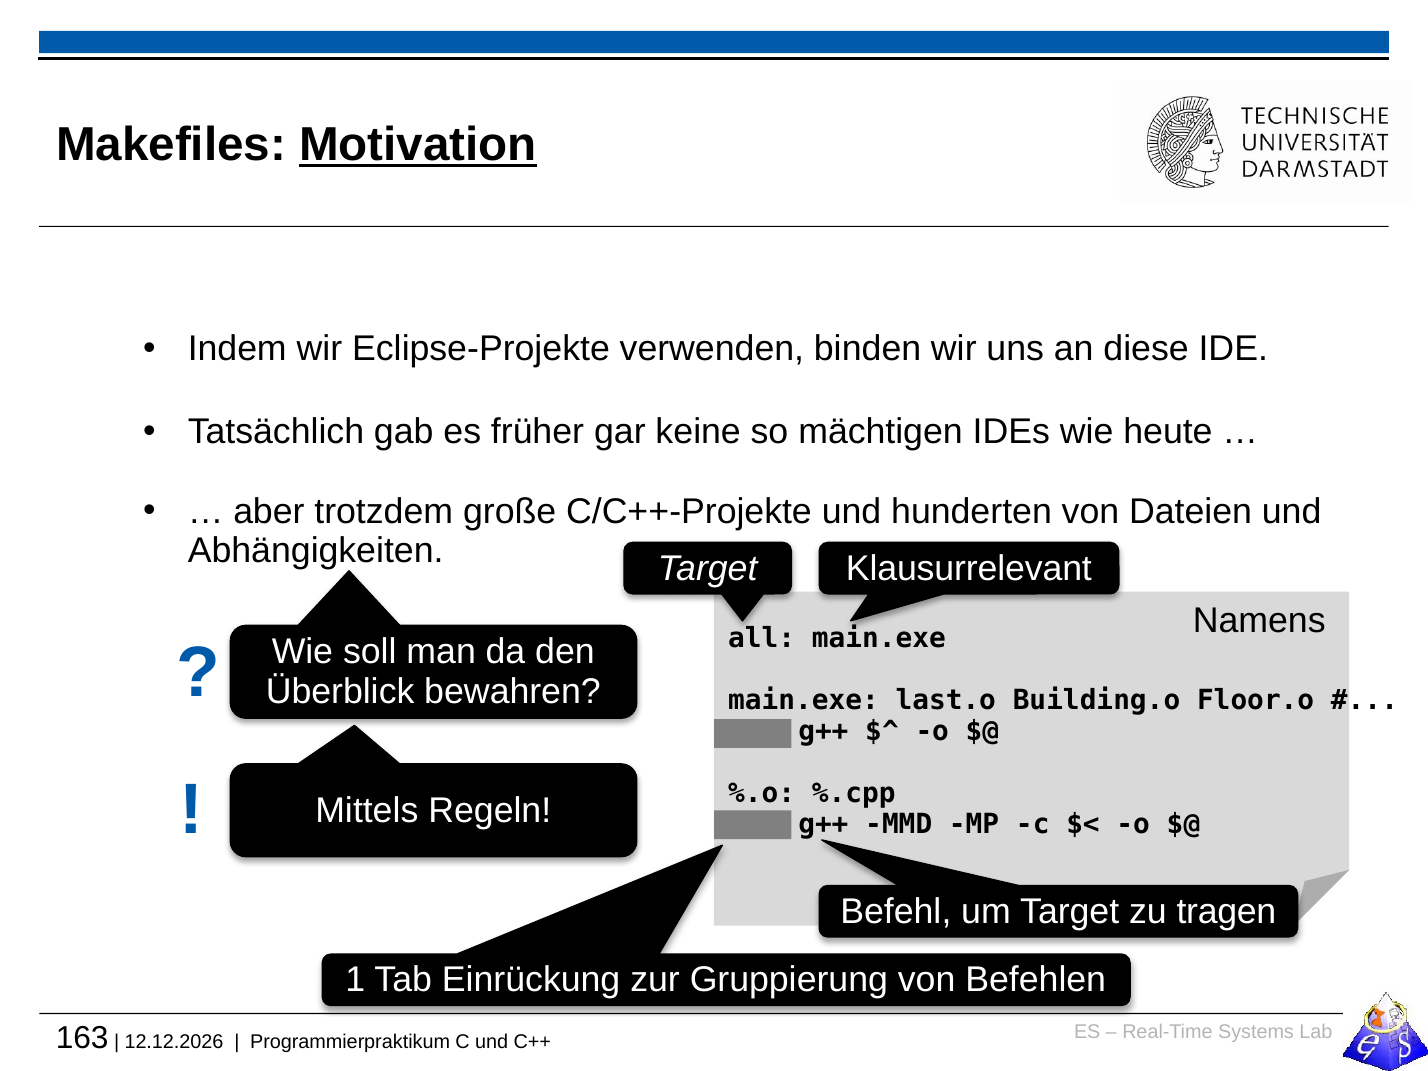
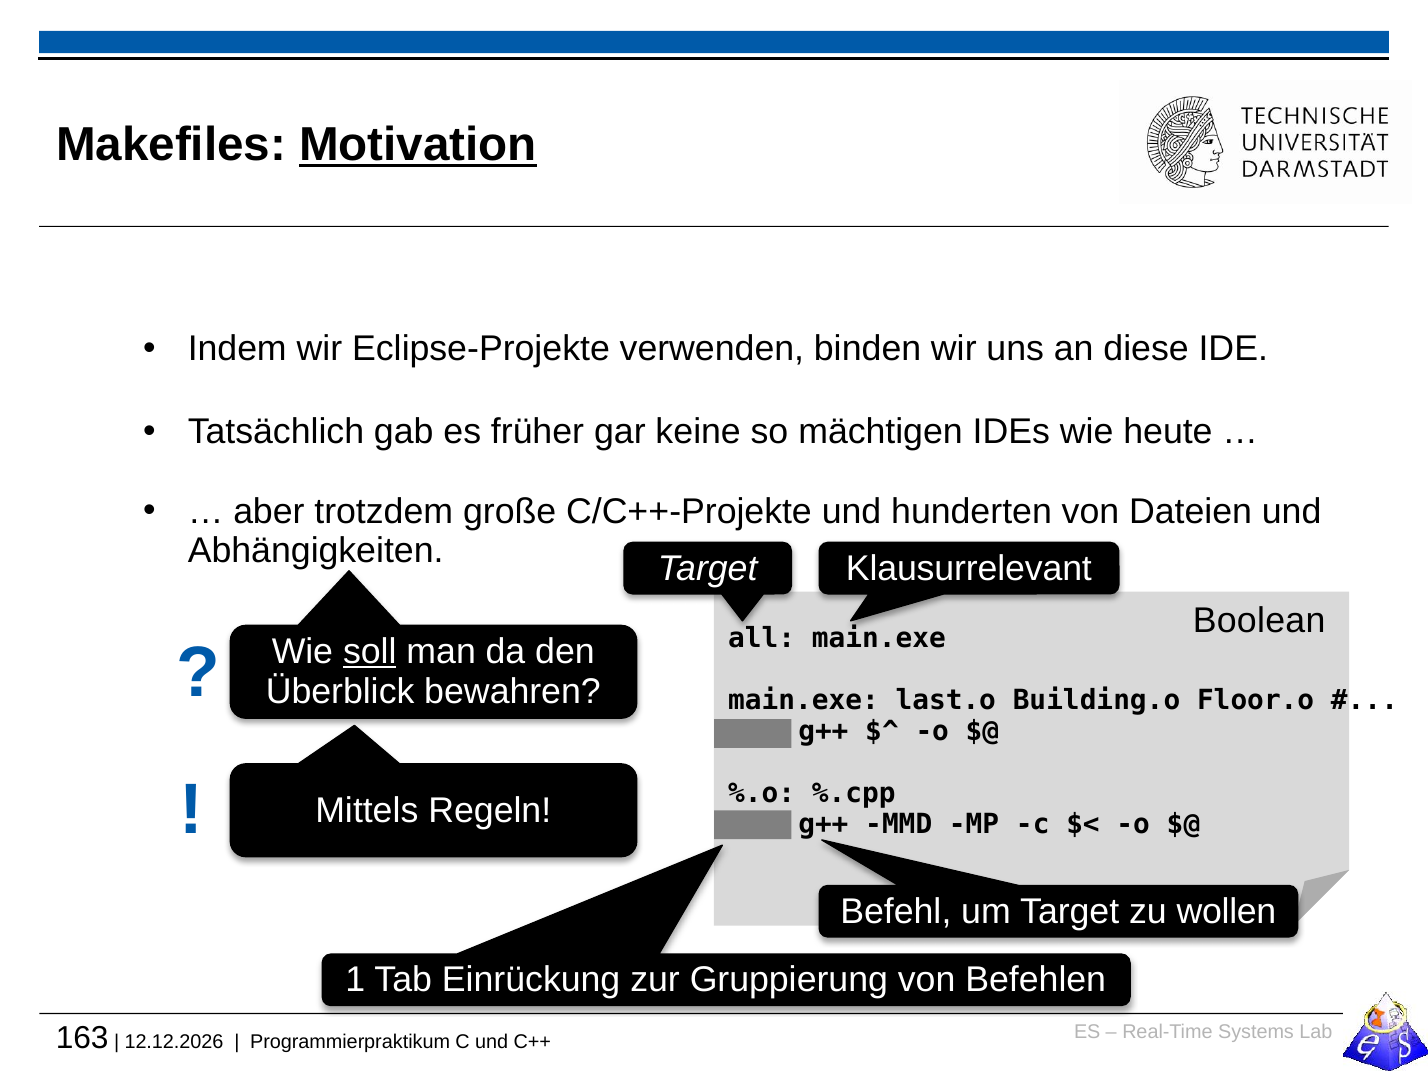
Namens: Namens -> Boolean
soll underline: none -> present
tragen: tragen -> wollen
